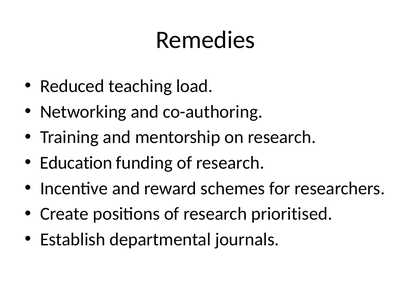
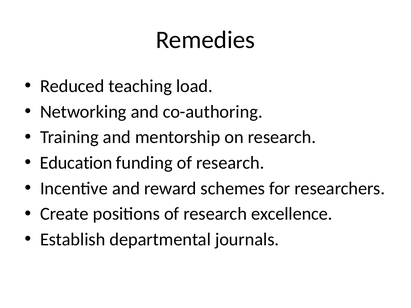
prioritised: prioritised -> excellence
